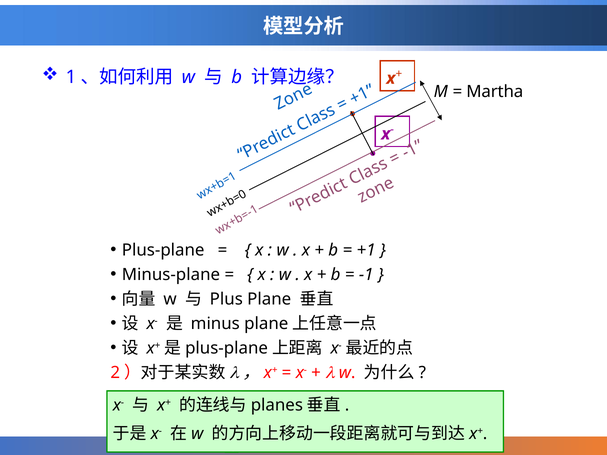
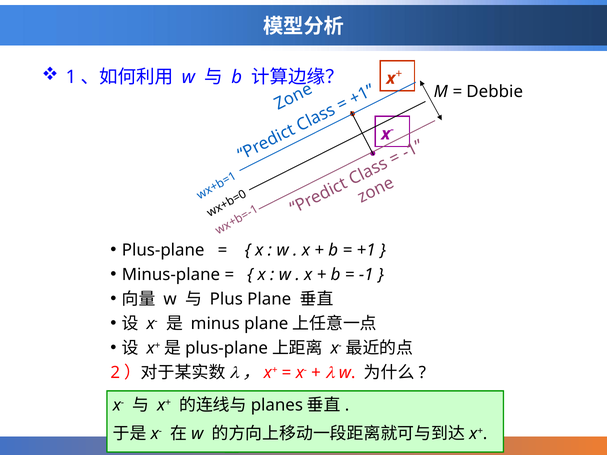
Martha: Martha -> Debbie
